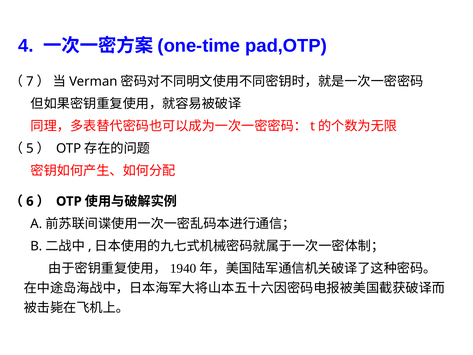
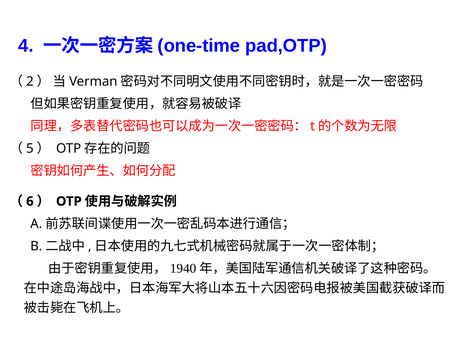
7: 7 -> 2
